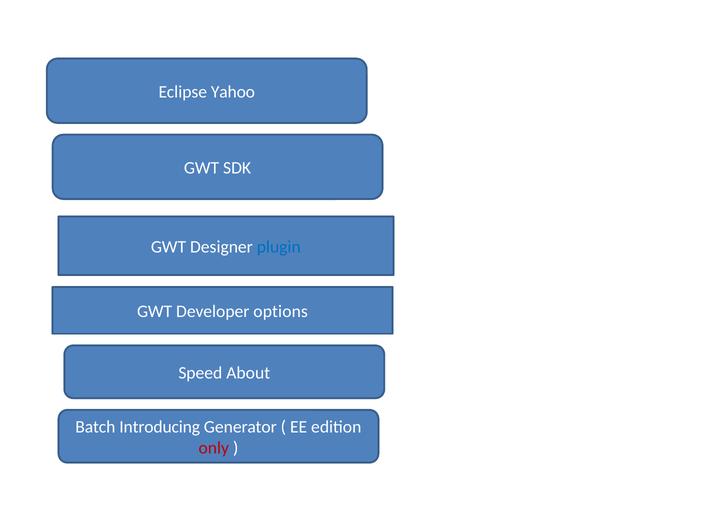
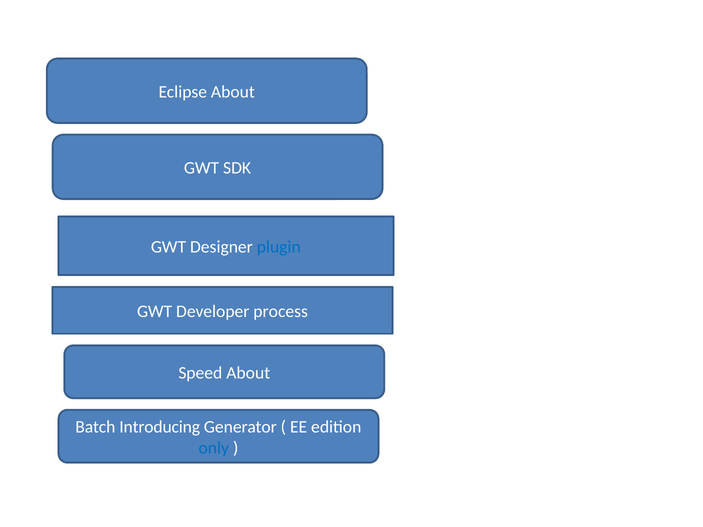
Eclipse Yahoo: Yahoo -> About
options: options -> process
only colour: red -> blue
